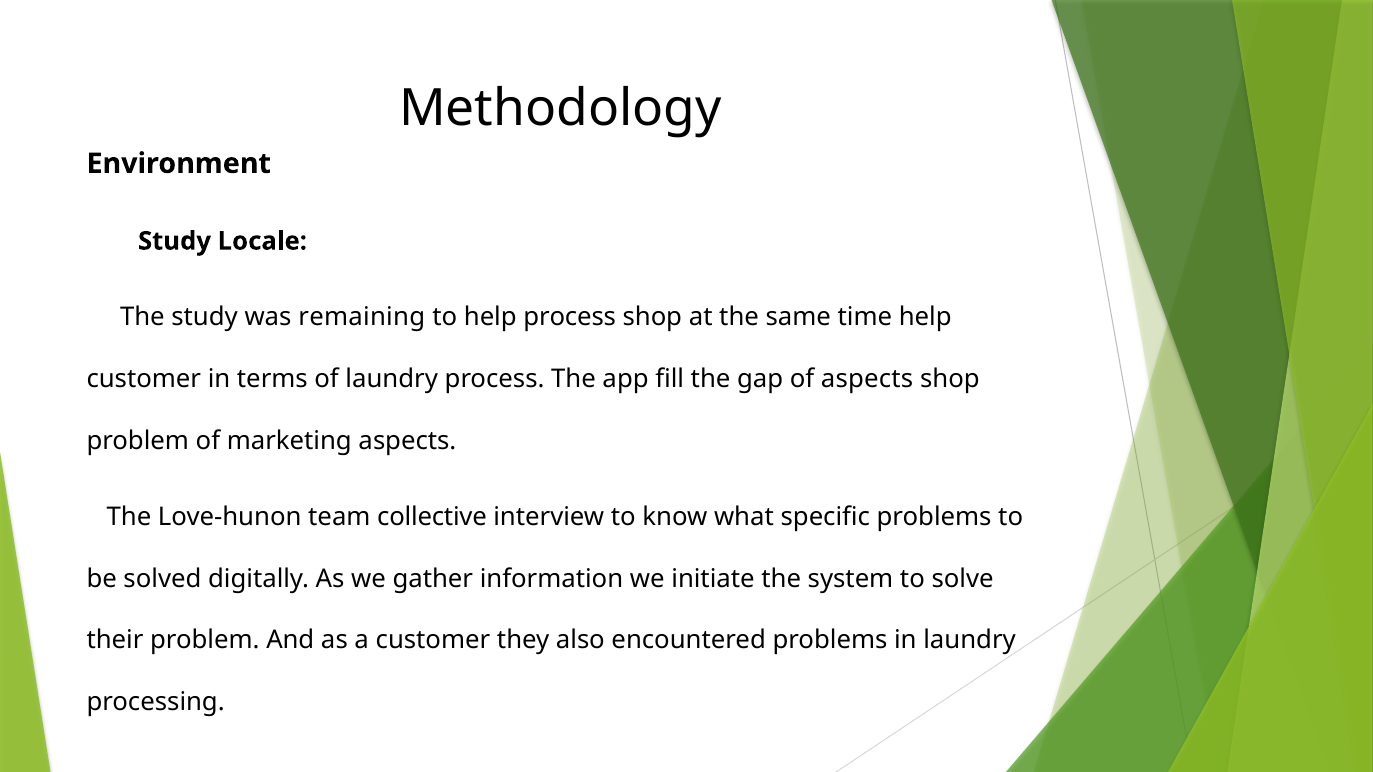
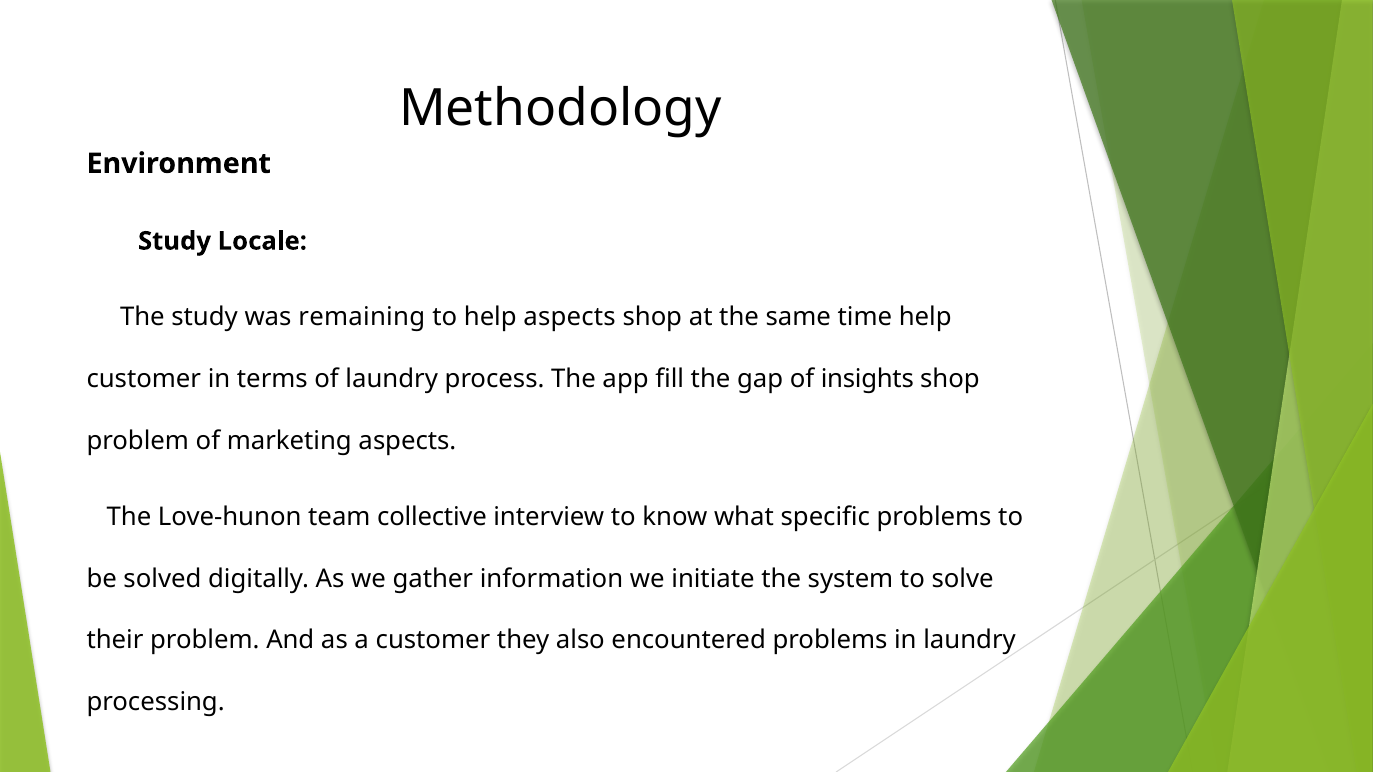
help process: process -> aspects
of aspects: aspects -> insights
